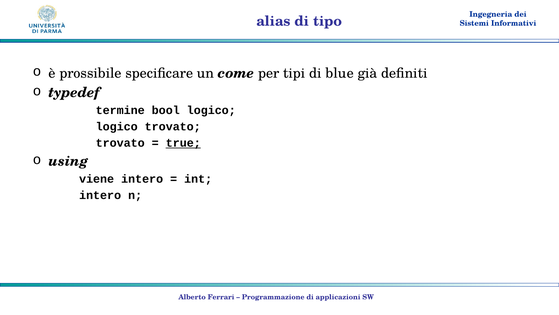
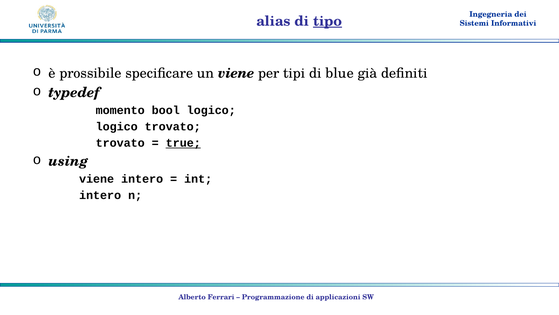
tipo underline: none -> present
un come: come -> viene
termine: termine -> momento
